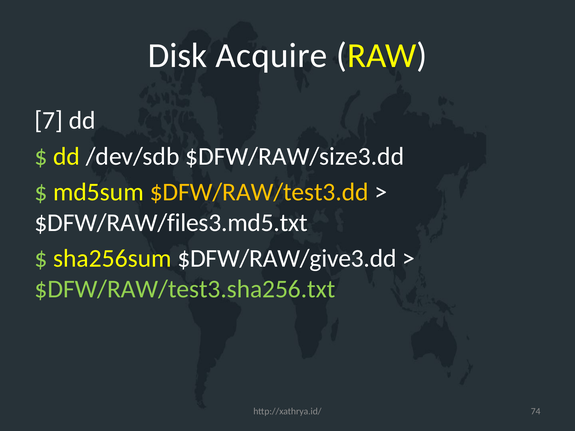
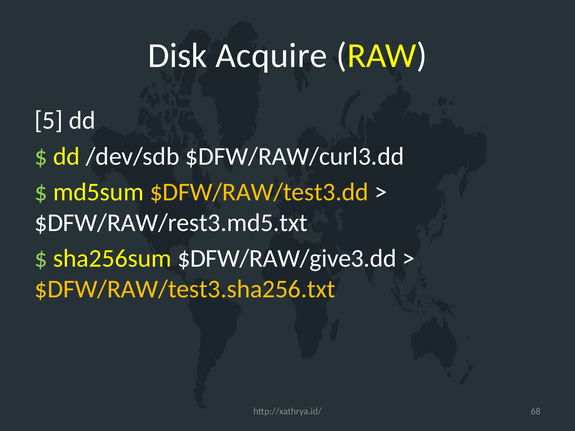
7: 7 -> 5
$DFW/RAW/size3.dd: $DFW/RAW/size3.dd -> $DFW/RAW/curl3.dd
$DFW/RAW/files3.md5.txt: $DFW/RAW/files3.md5.txt -> $DFW/RAW/rest3.md5.txt
$DFW/RAW/test3.sha256.txt colour: light green -> yellow
74: 74 -> 68
